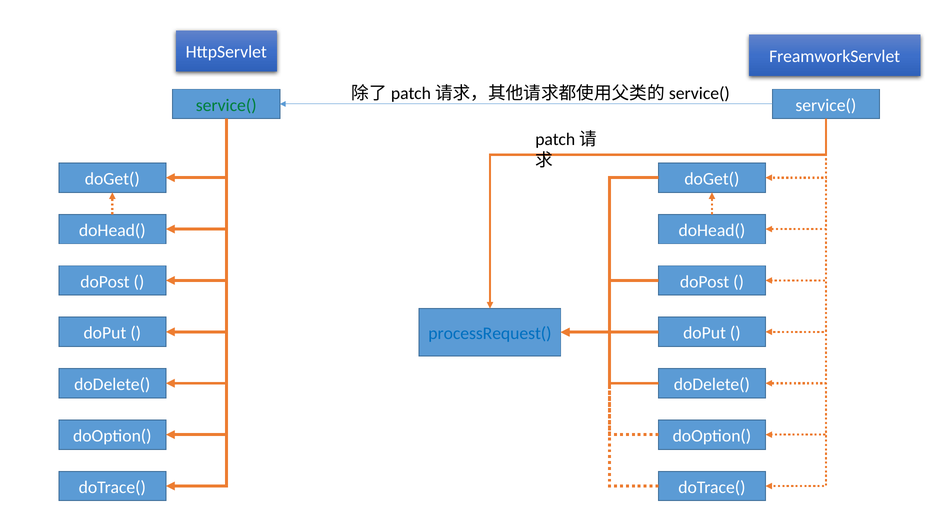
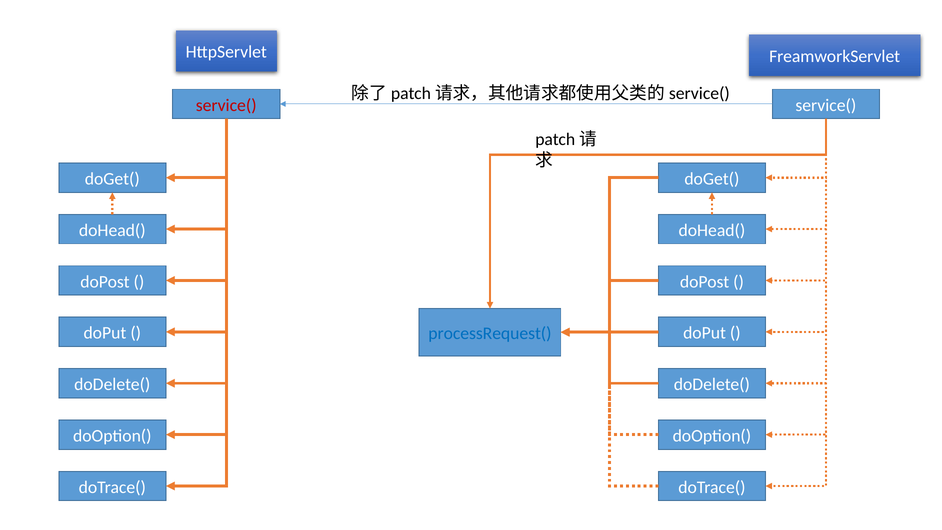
service( at (226, 105) colour: green -> red
